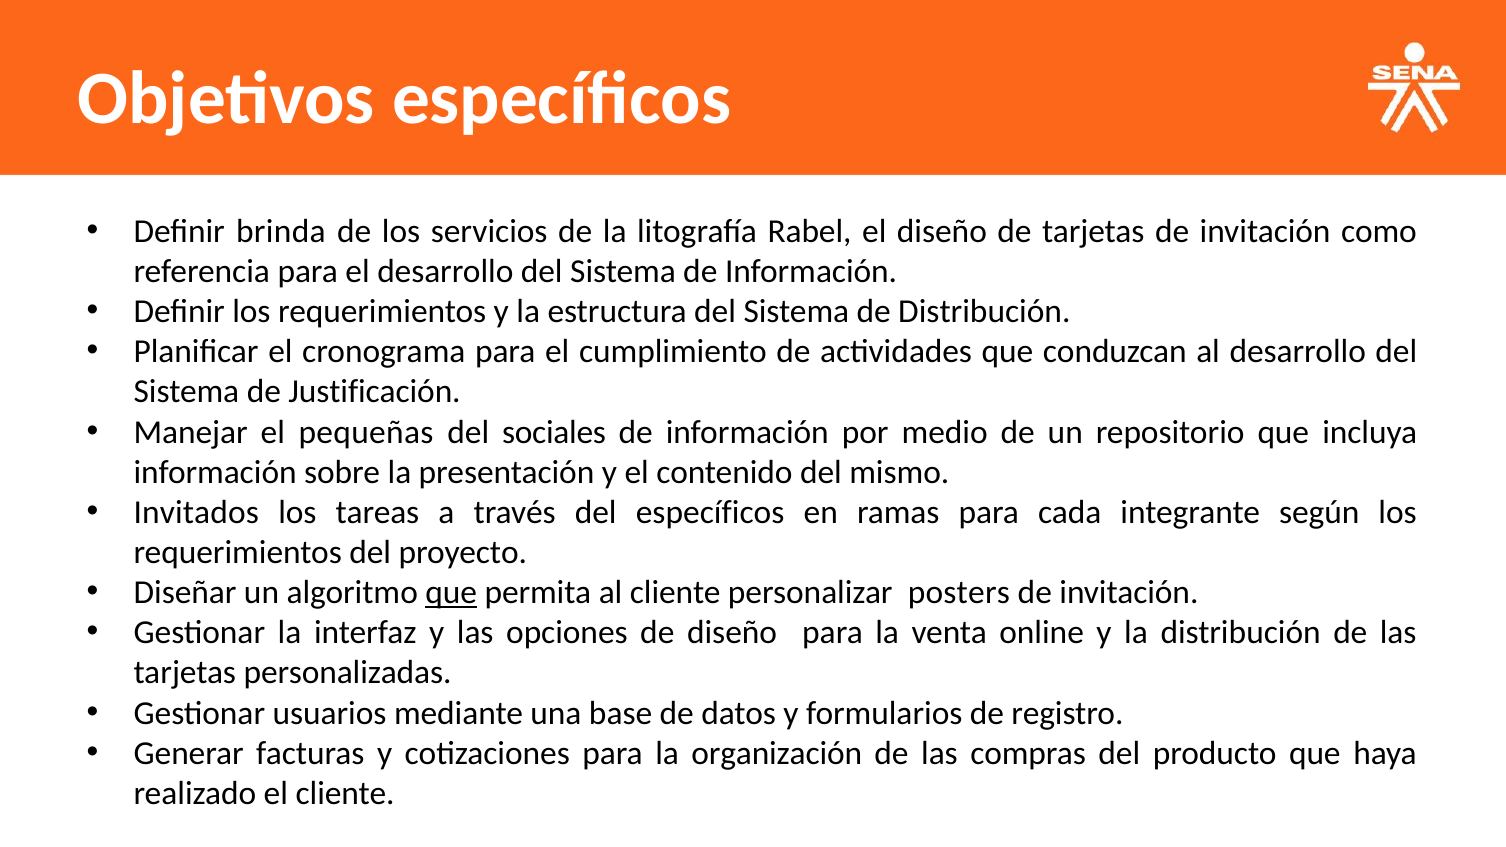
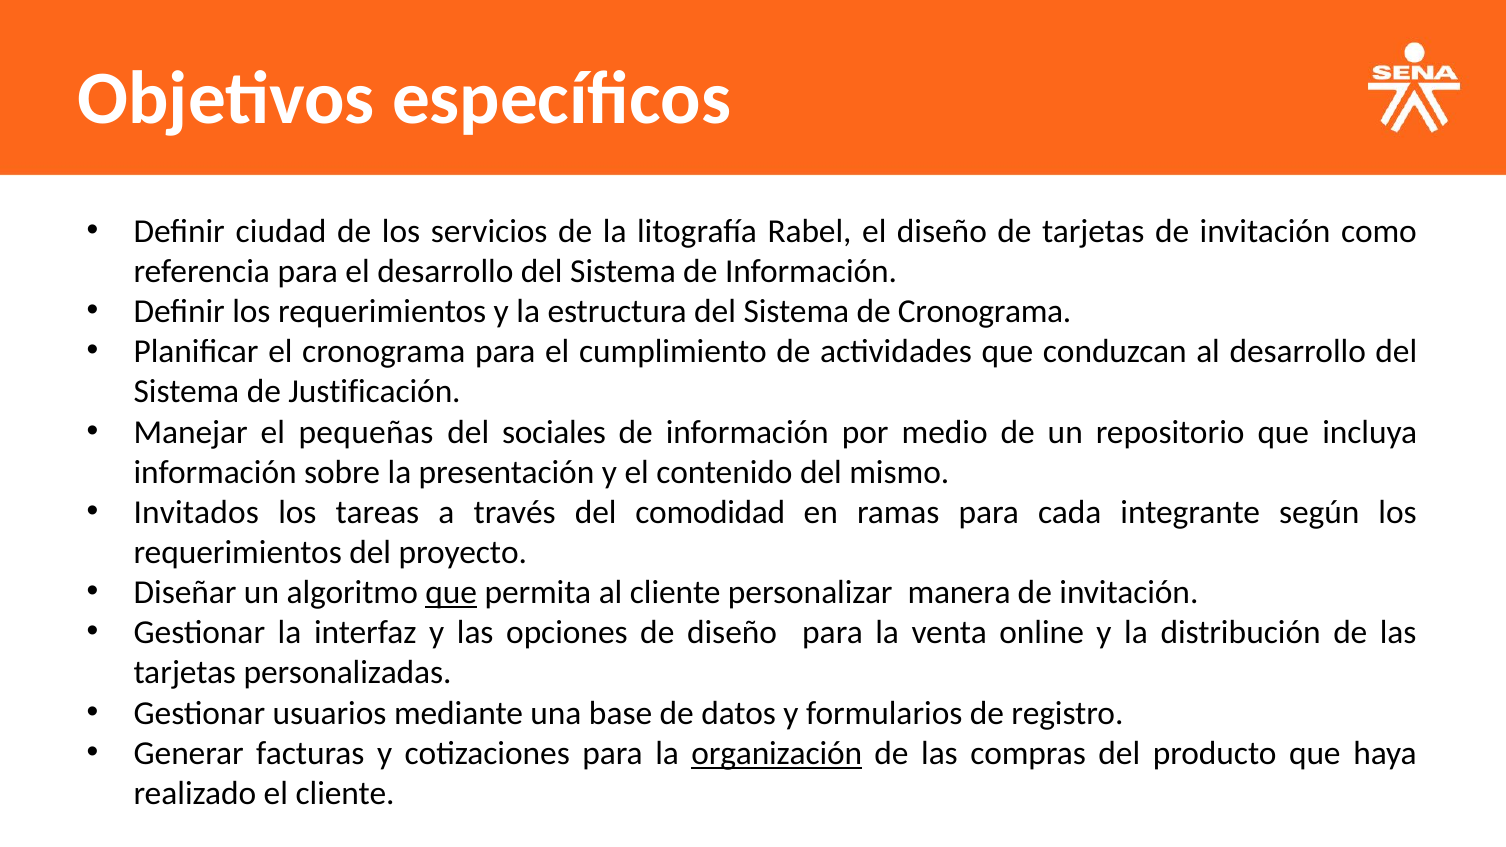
brinda: brinda -> ciudad
de Distribución: Distribución -> Cronograma
del específicos: específicos -> comodidad
posters: posters -> manera
organización underline: none -> present
